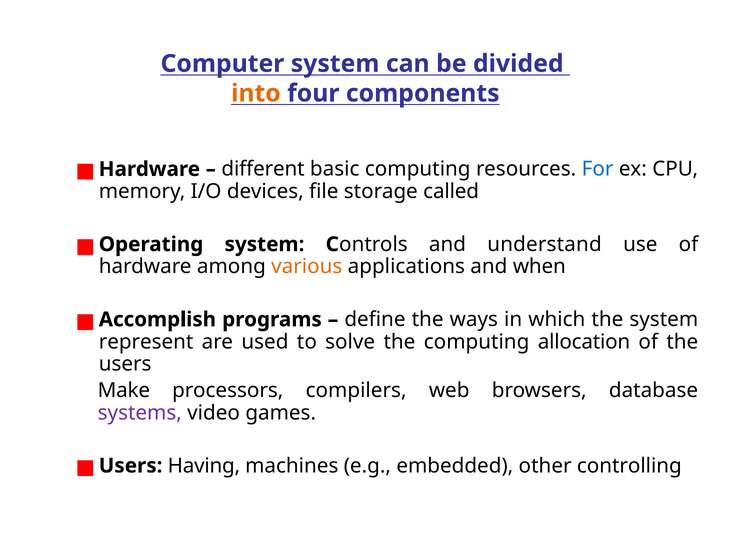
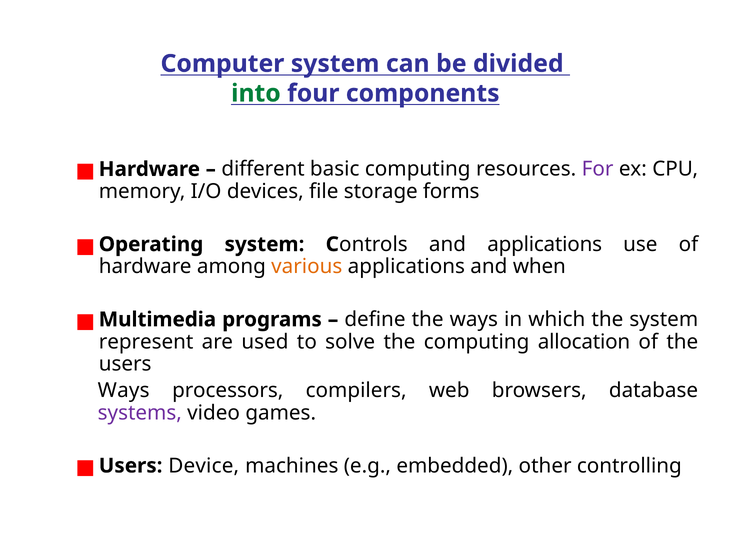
into colour: orange -> green
For colour: blue -> purple
called: called -> forms
and understand: understand -> applications
Accomplish: Accomplish -> Multimedia
Make at (124, 391): Make -> Ways
Having: Having -> Device
